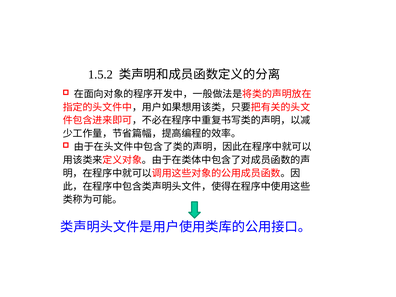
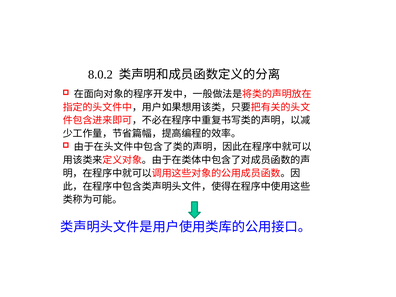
1.5.2: 1.5.2 -> 8.0.2
